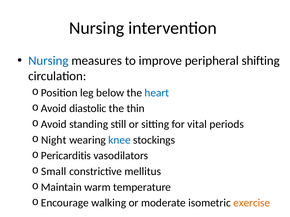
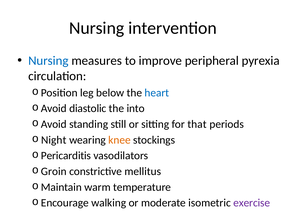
shifting: shifting -> pyrexia
thin: thin -> into
vital: vital -> that
knee colour: blue -> orange
Small: Small -> Groin
exercise colour: orange -> purple
